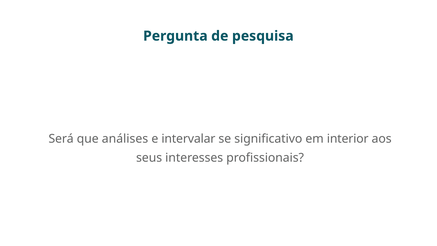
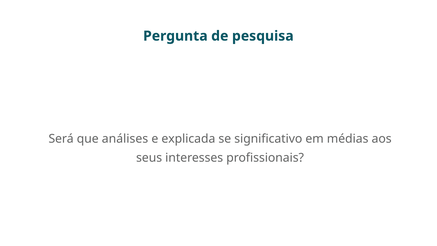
intervalar: intervalar -> explicada
interior: interior -> médias
